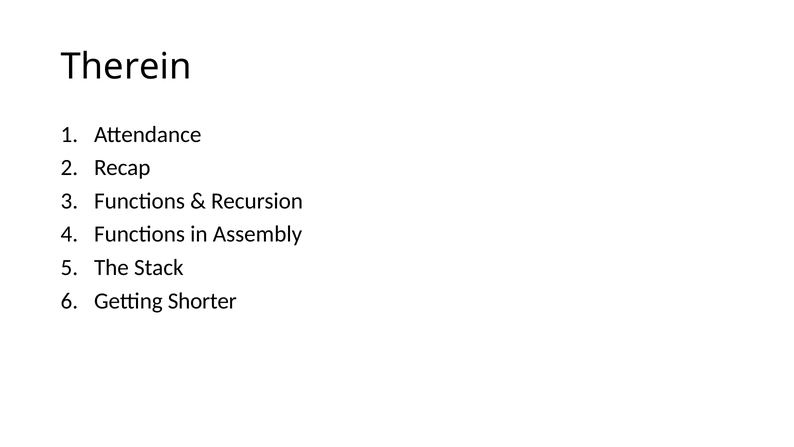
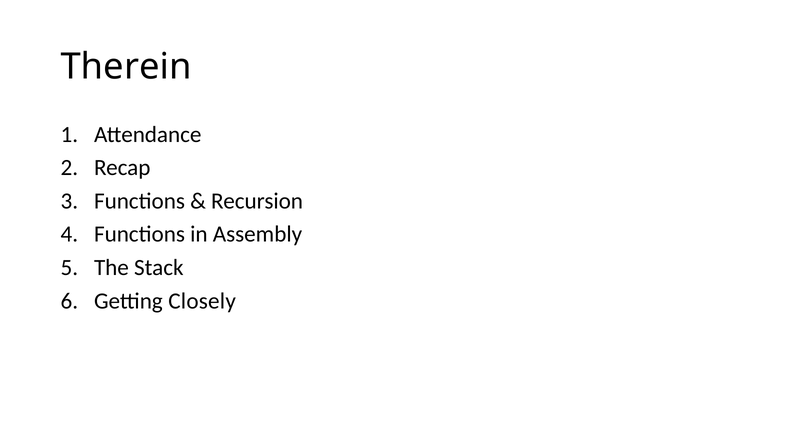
Shorter: Shorter -> Closely
